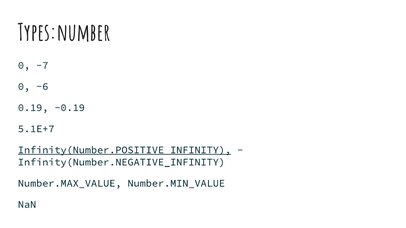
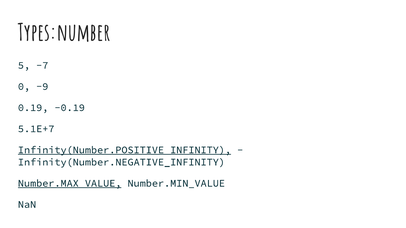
0 at (24, 65): 0 -> 5
-6: -6 -> -9
Number.MAX_VALUE underline: none -> present
